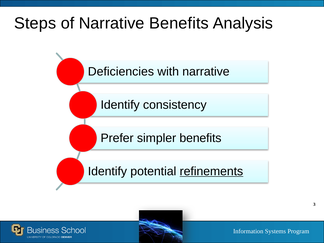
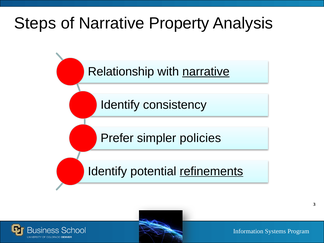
Narrative Benefits: Benefits -> Property
Deficiencies: Deficiencies -> Relationship
narrative at (206, 72) underline: none -> present
simpler benefits: benefits -> policies
